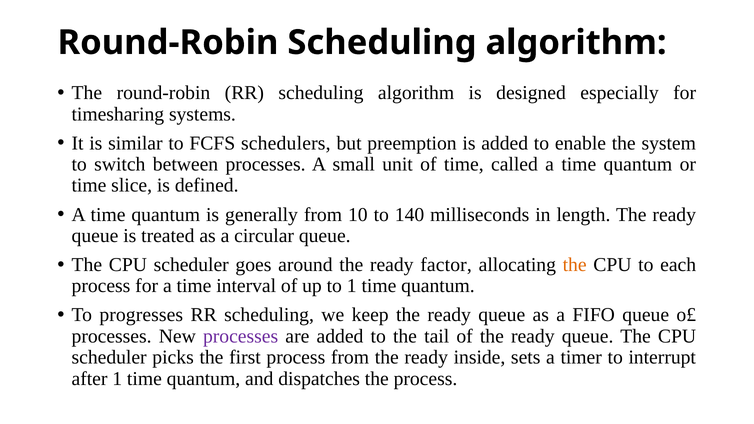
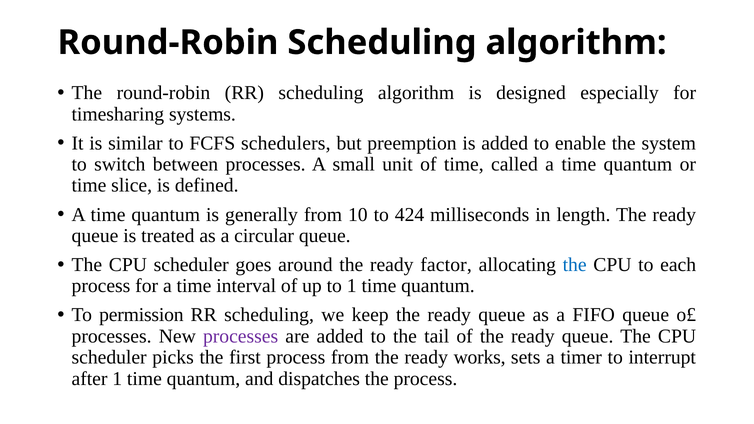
140: 140 -> 424
the at (575, 265) colour: orange -> blue
progresses: progresses -> permission
inside: inside -> works
